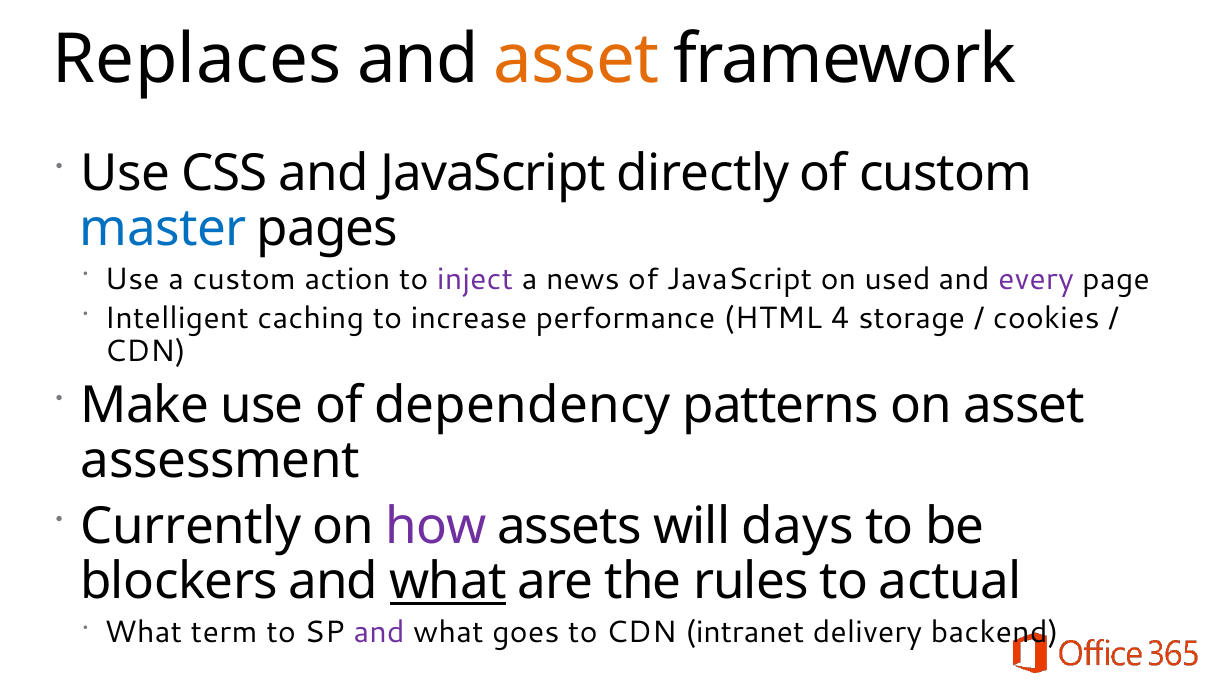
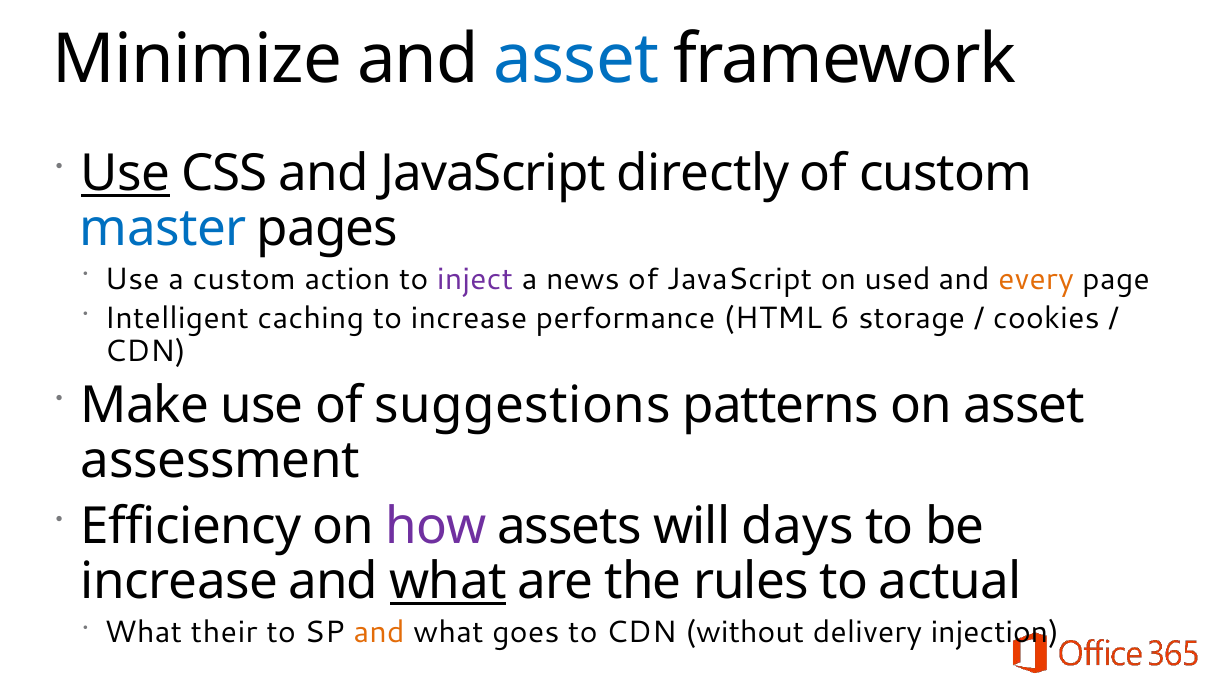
Replaces: Replaces -> Minimize
asset at (576, 60) colour: orange -> blue
Use at (125, 173) underline: none -> present
every colour: purple -> orange
4: 4 -> 6
dependency: dependency -> suggestions
Currently: Currently -> Efficiency
blockers at (179, 581): blockers -> increase
term: term -> their
and at (379, 632) colour: purple -> orange
intranet: intranet -> without
backend: backend -> injection
